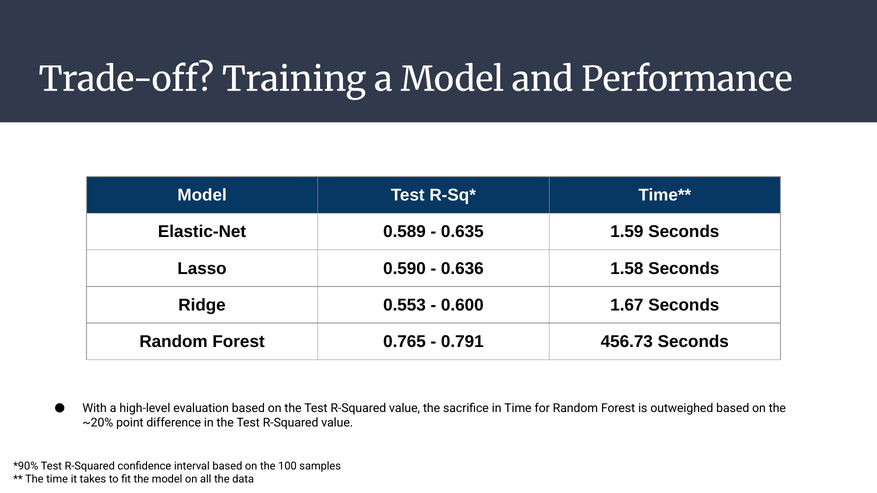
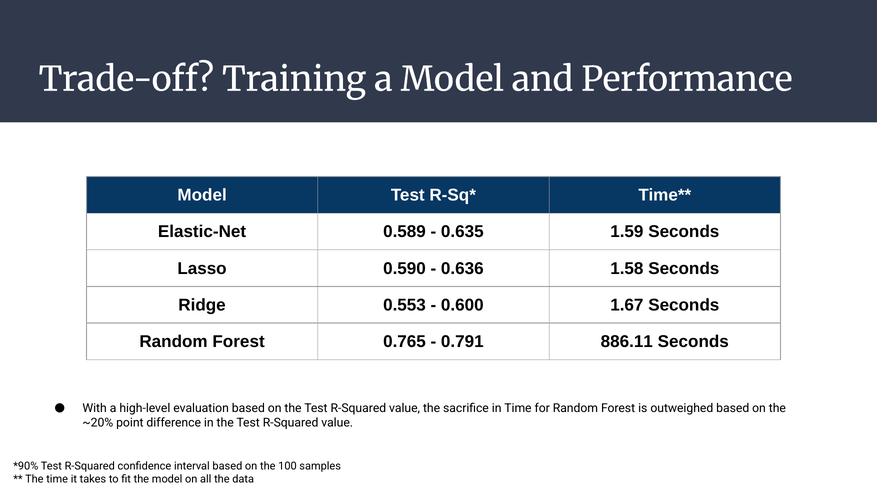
456.73: 456.73 -> 886.11
